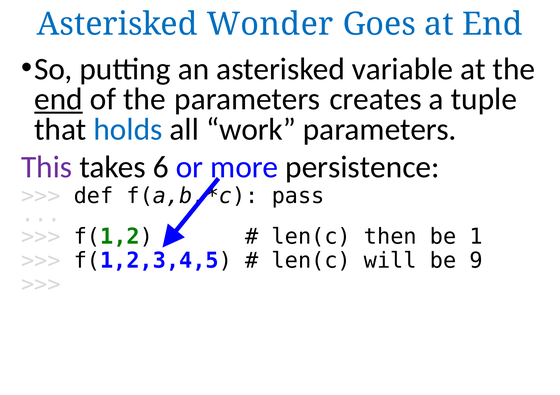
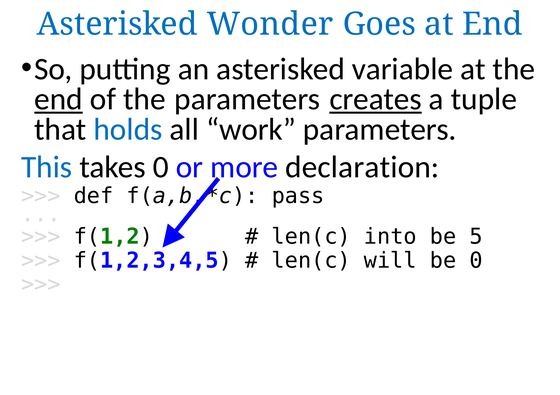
creates underline: none -> present
This colour: purple -> blue
takes 6: 6 -> 0
persistence: persistence -> declaration
then: then -> into
1: 1 -> 5
be 9: 9 -> 0
